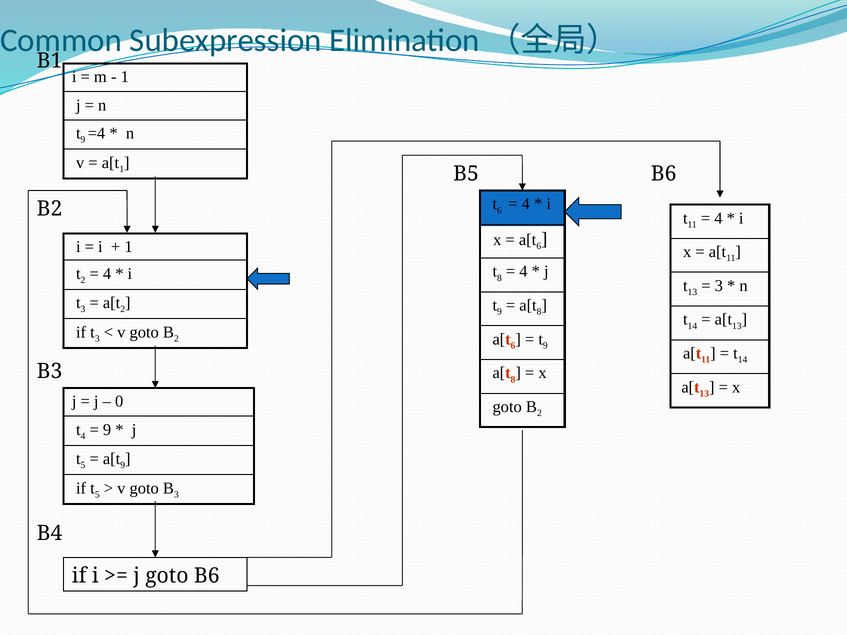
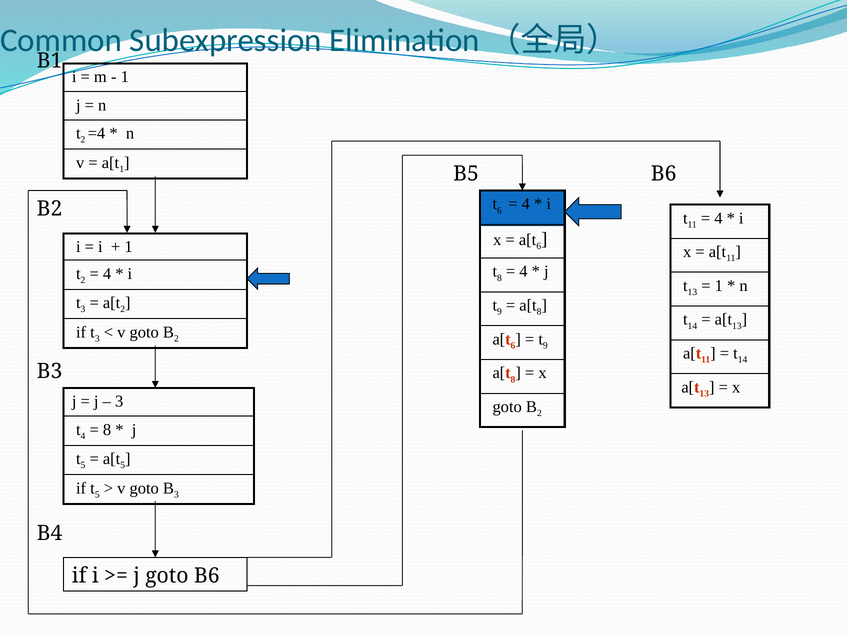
9 at (83, 140): 9 -> 2
3 at (719, 286): 3 -> 1
0 at (119, 402): 0 -> 3
9 at (107, 430): 9 -> 8
9 at (123, 465): 9 -> 5
